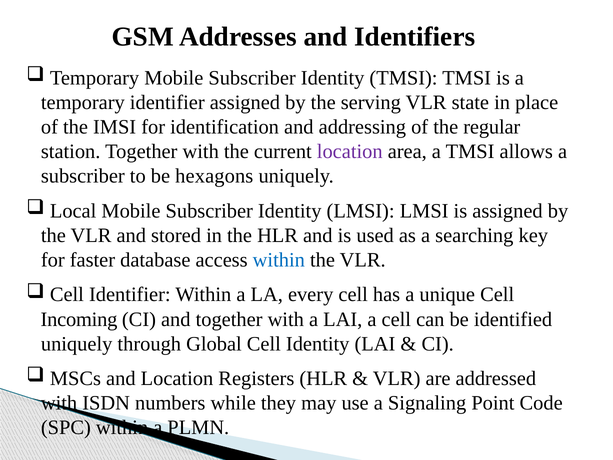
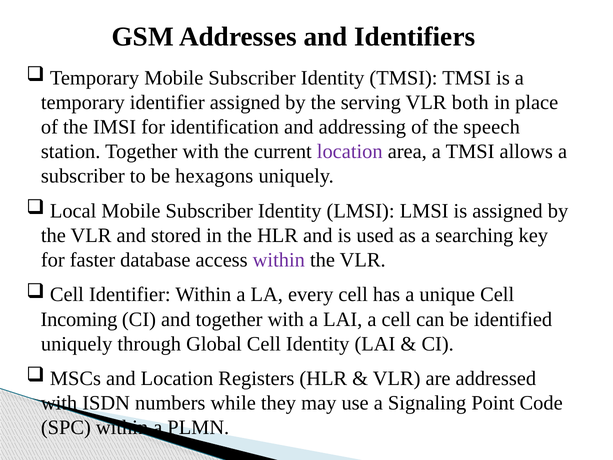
state: state -> both
regular: regular -> speech
within at (279, 260) colour: blue -> purple
